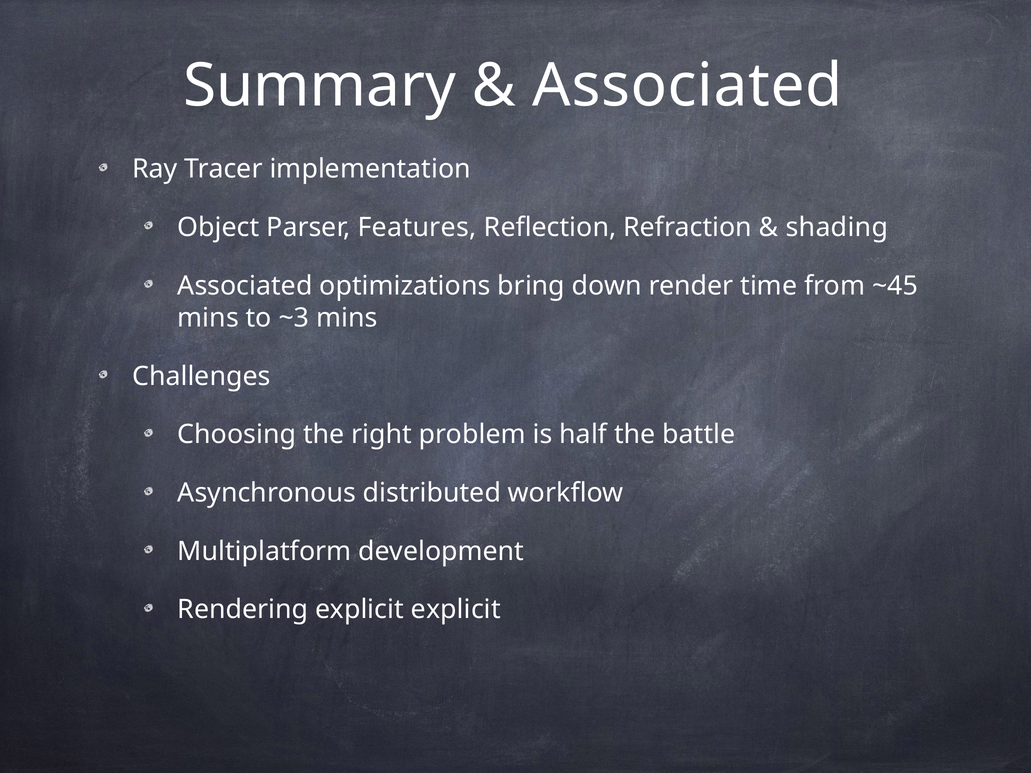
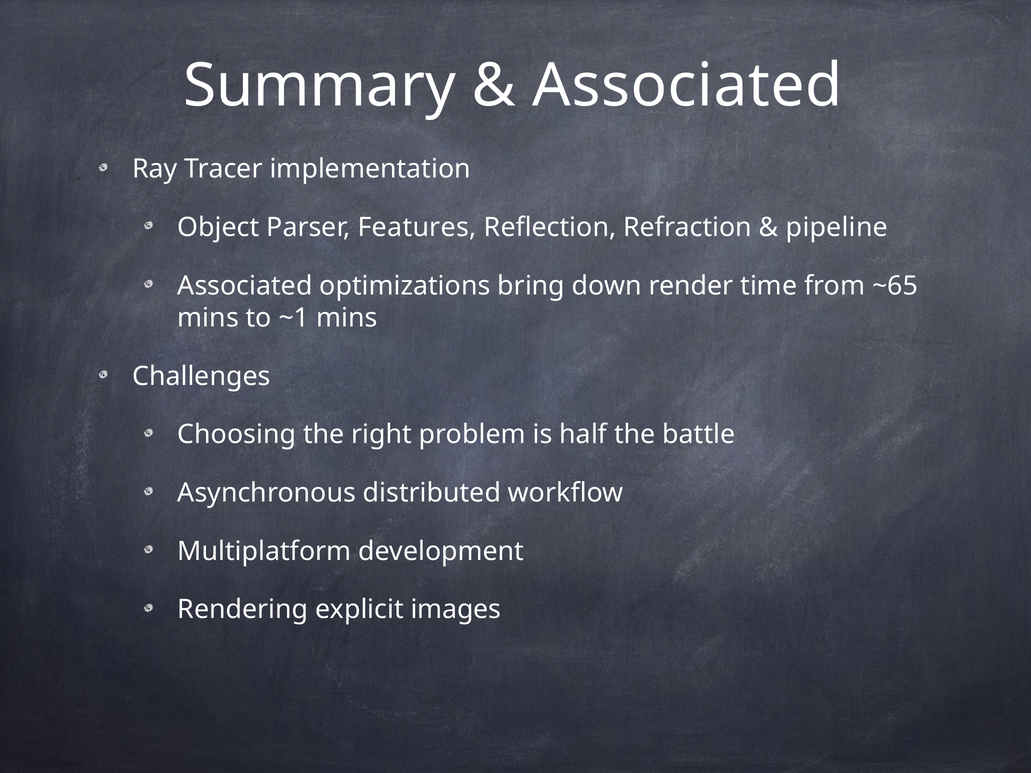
shading: shading -> pipeline
~45: ~45 -> ~65
~3: ~3 -> ~1
explicit explicit: explicit -> images
